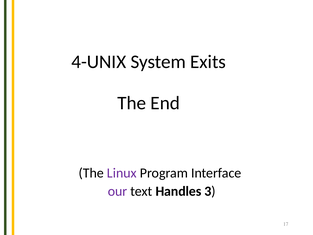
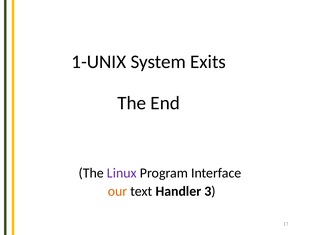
4-UNIX: 4-UNIX -> 1-UNIX
our colour: purple -> orange
Handles: Handles -> Handler
